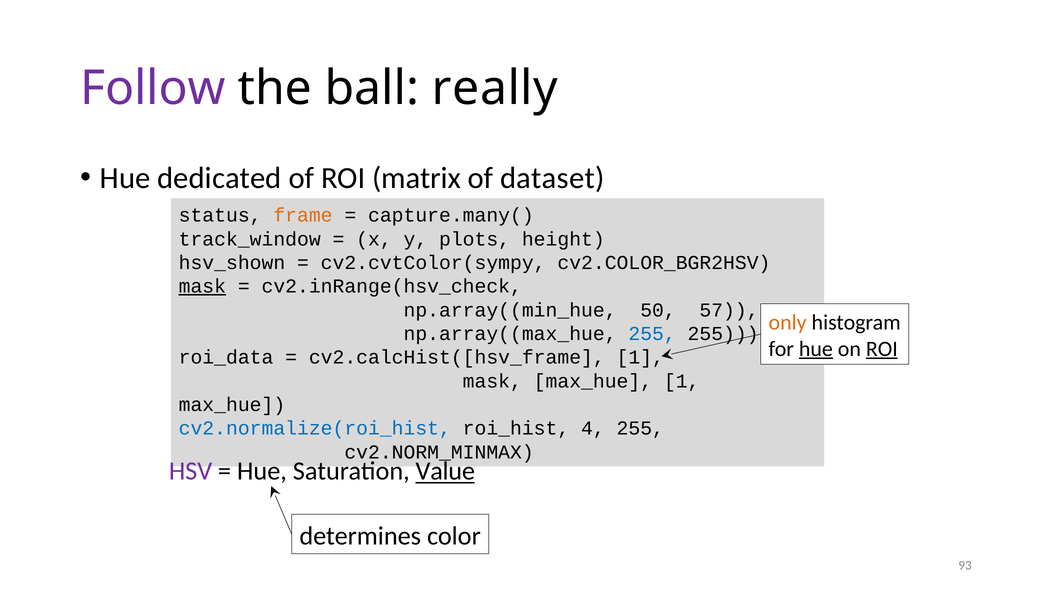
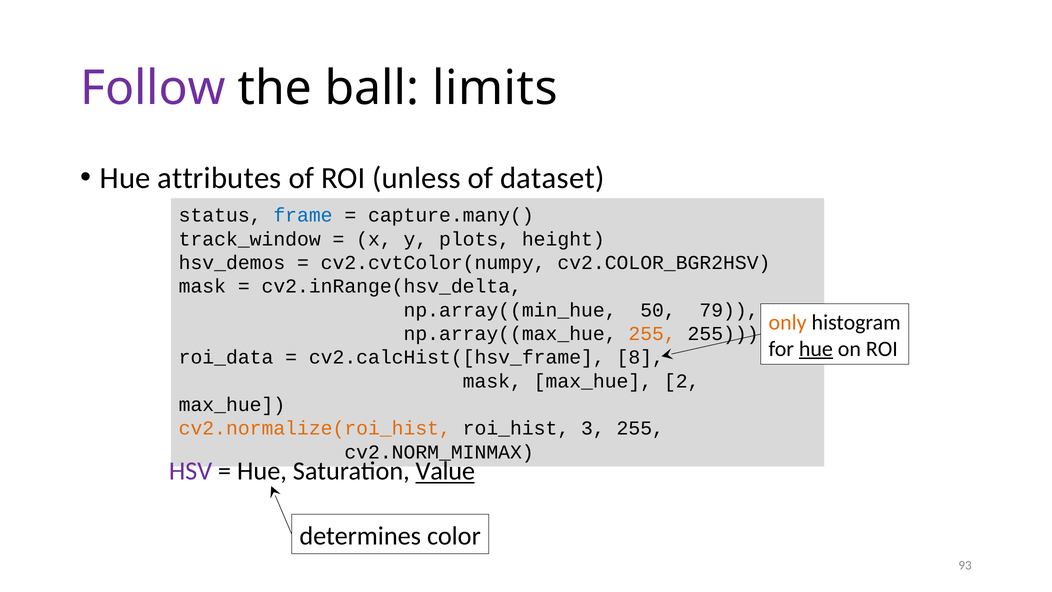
really: really -> limits
dedicated: dedicated -> attributes
matrix: matrix -> unless
frame colour: orange -> blue
hsv_shown: hsv_shown -> hsv_demos
cv2.cvtColor(sympy: cv2.cvtColor(sympy -> cv2.cvtColor(numpy
mask at (202, 286) underline: present -> none
cv2.inRange(hsv_check: cv2.inRange(hsv_check -> cv2.inRange(hsv_delta
57: 57 -> 79
255 at (652, 334) colour: blue -> orange
ROI at (882, 349) underline: present -> none
cv2.calcHist([hsv_frame 1: 1 -> 8
max_hue 1: 1 -> 2
cv2.normalize(roi_hist colour: blue -> orange
4: 4 -> 3
